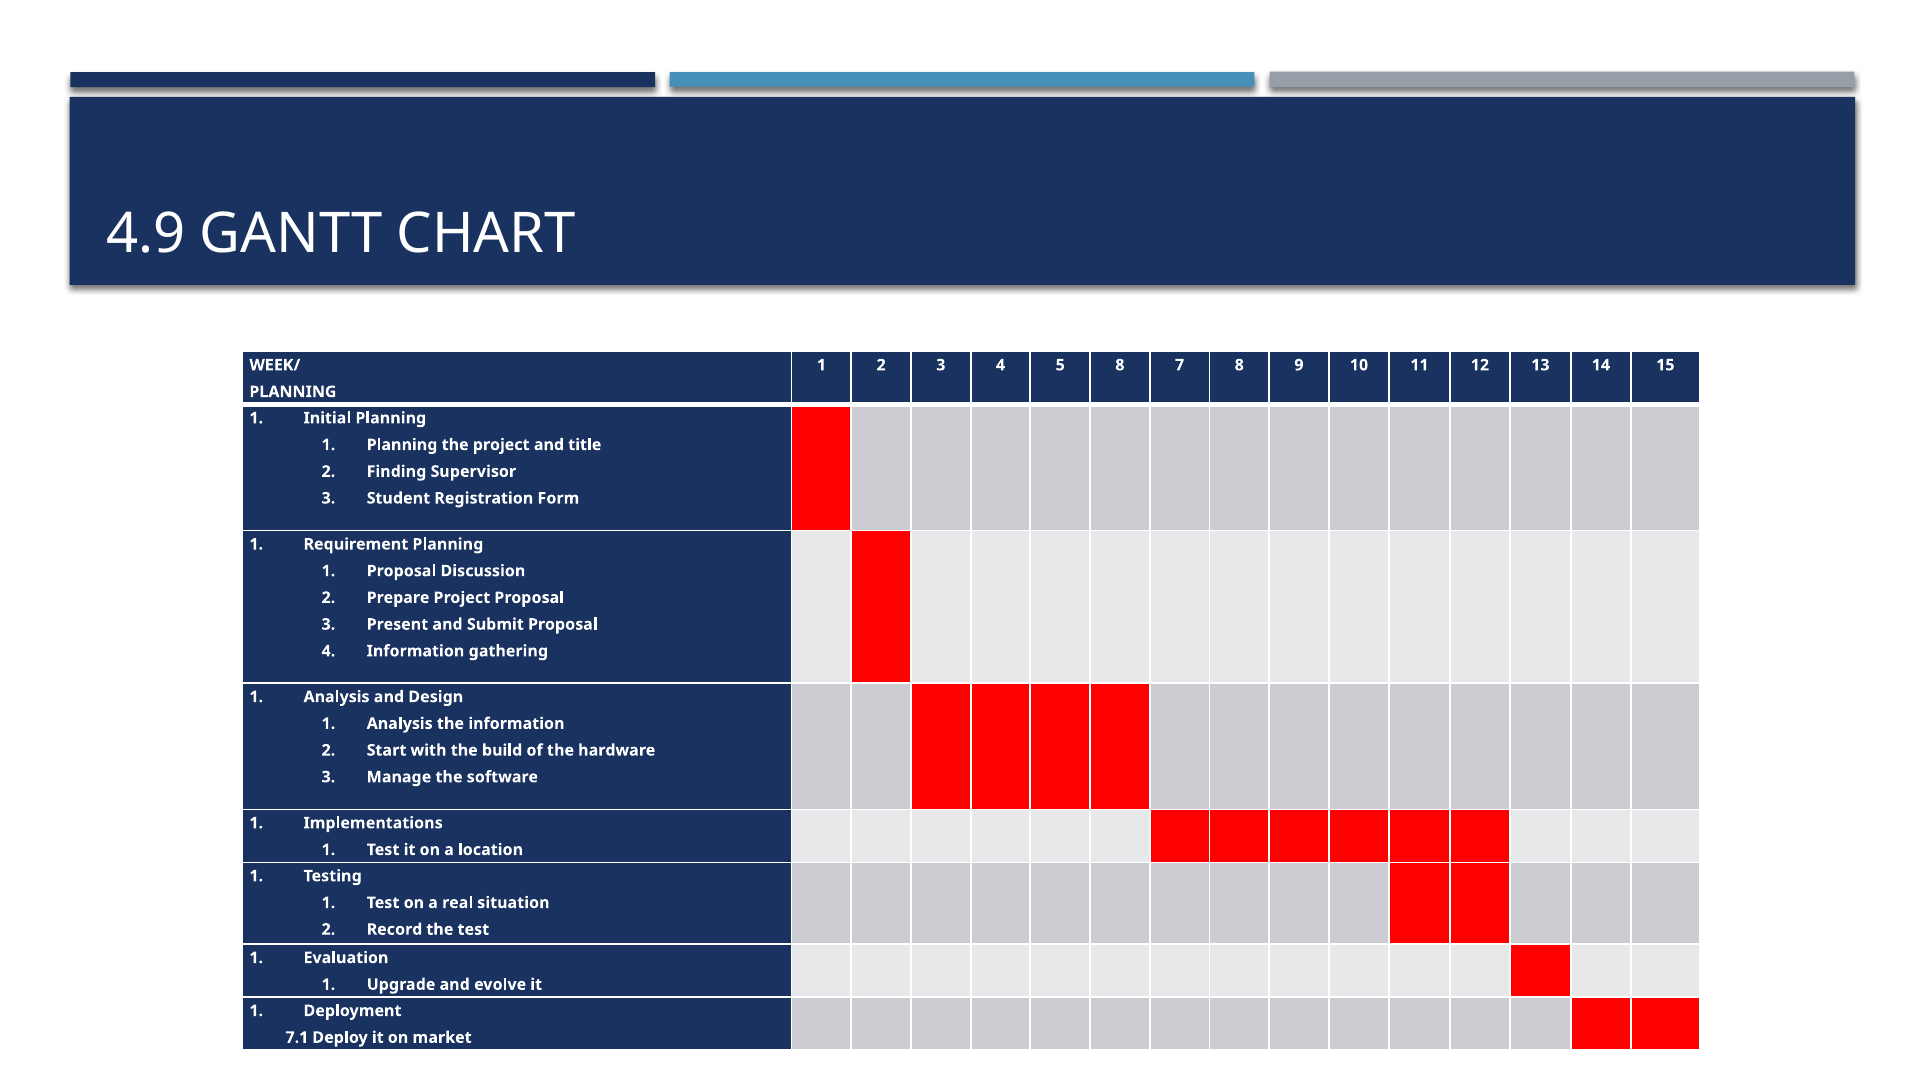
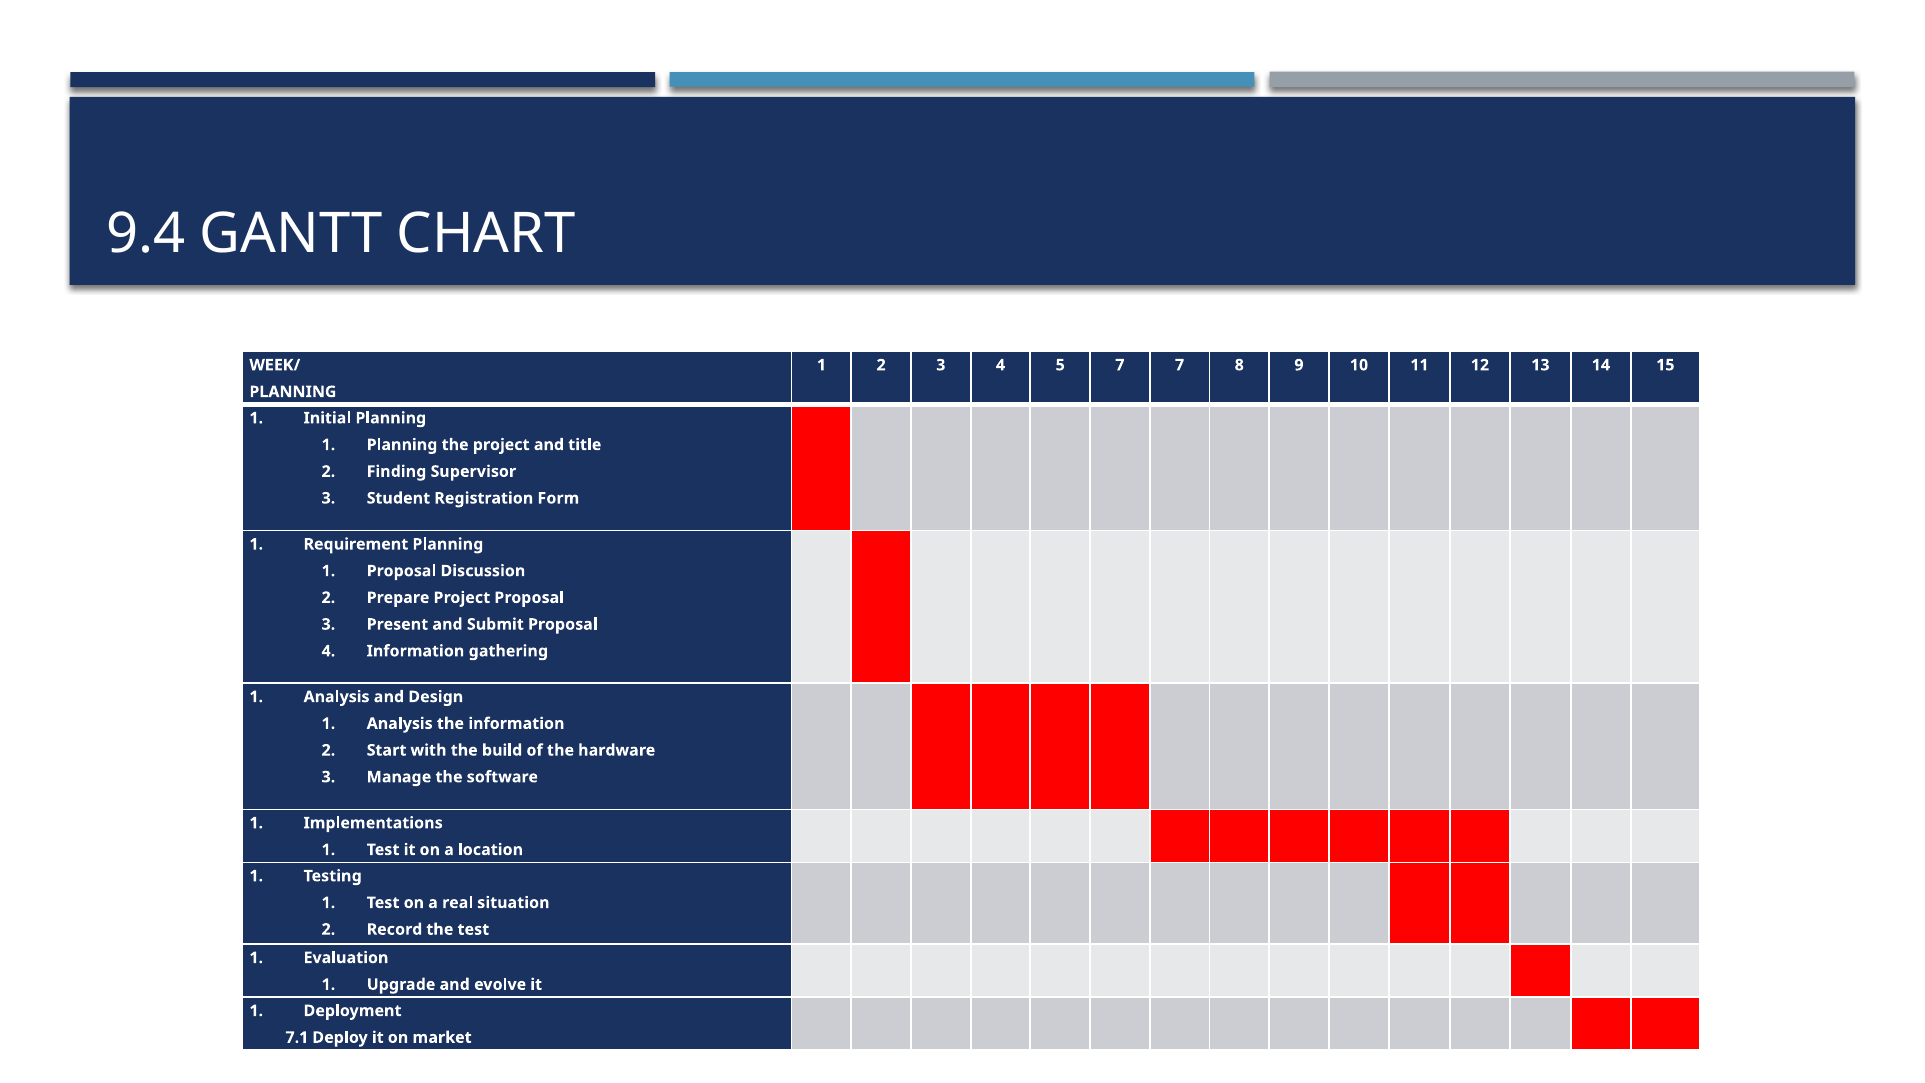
4.9: 4.9 -> 9.4
5 8: 8 -> 7
